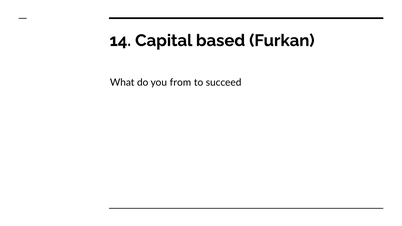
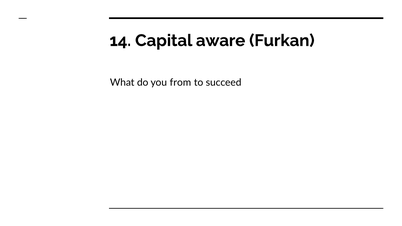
based: based -> aware
